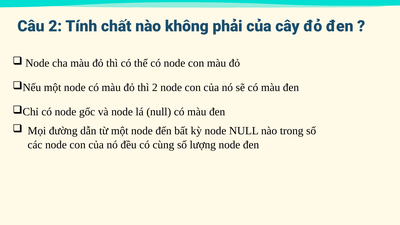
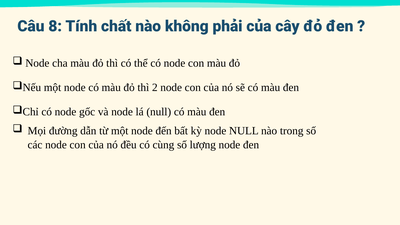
Câu 2: 2 -> 8
